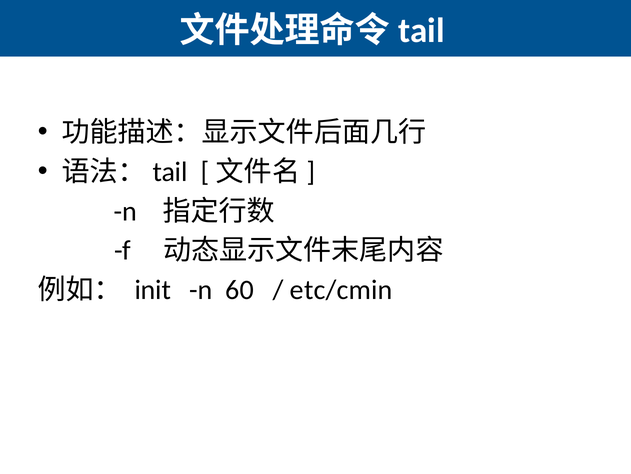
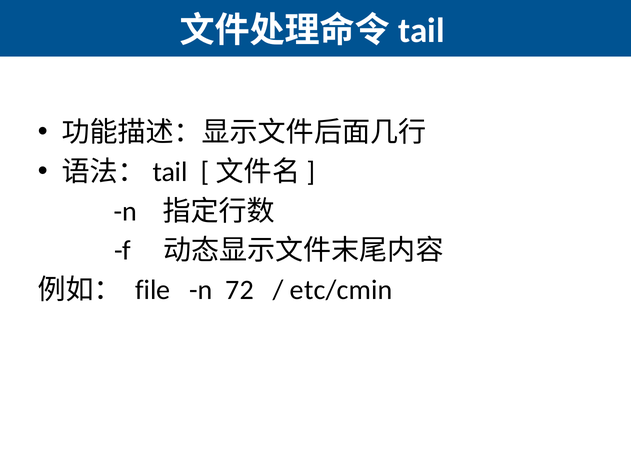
init: init -> file
60: 60 -> 72
